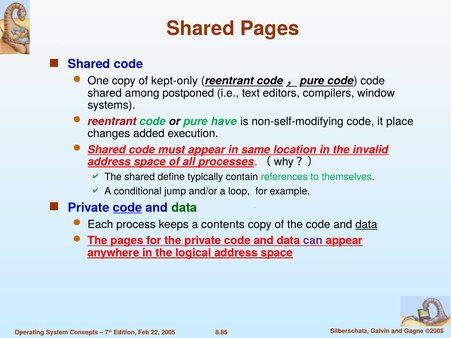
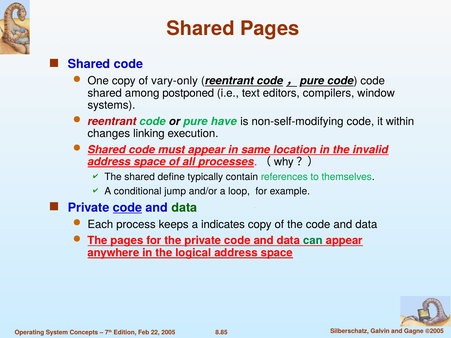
kept-only: kept-only -> vary-only
place: place -> within
added: added -> linking
contents: contents -> indicates
data at (366, 225) underline: present -> none
can colour: purple -> green
